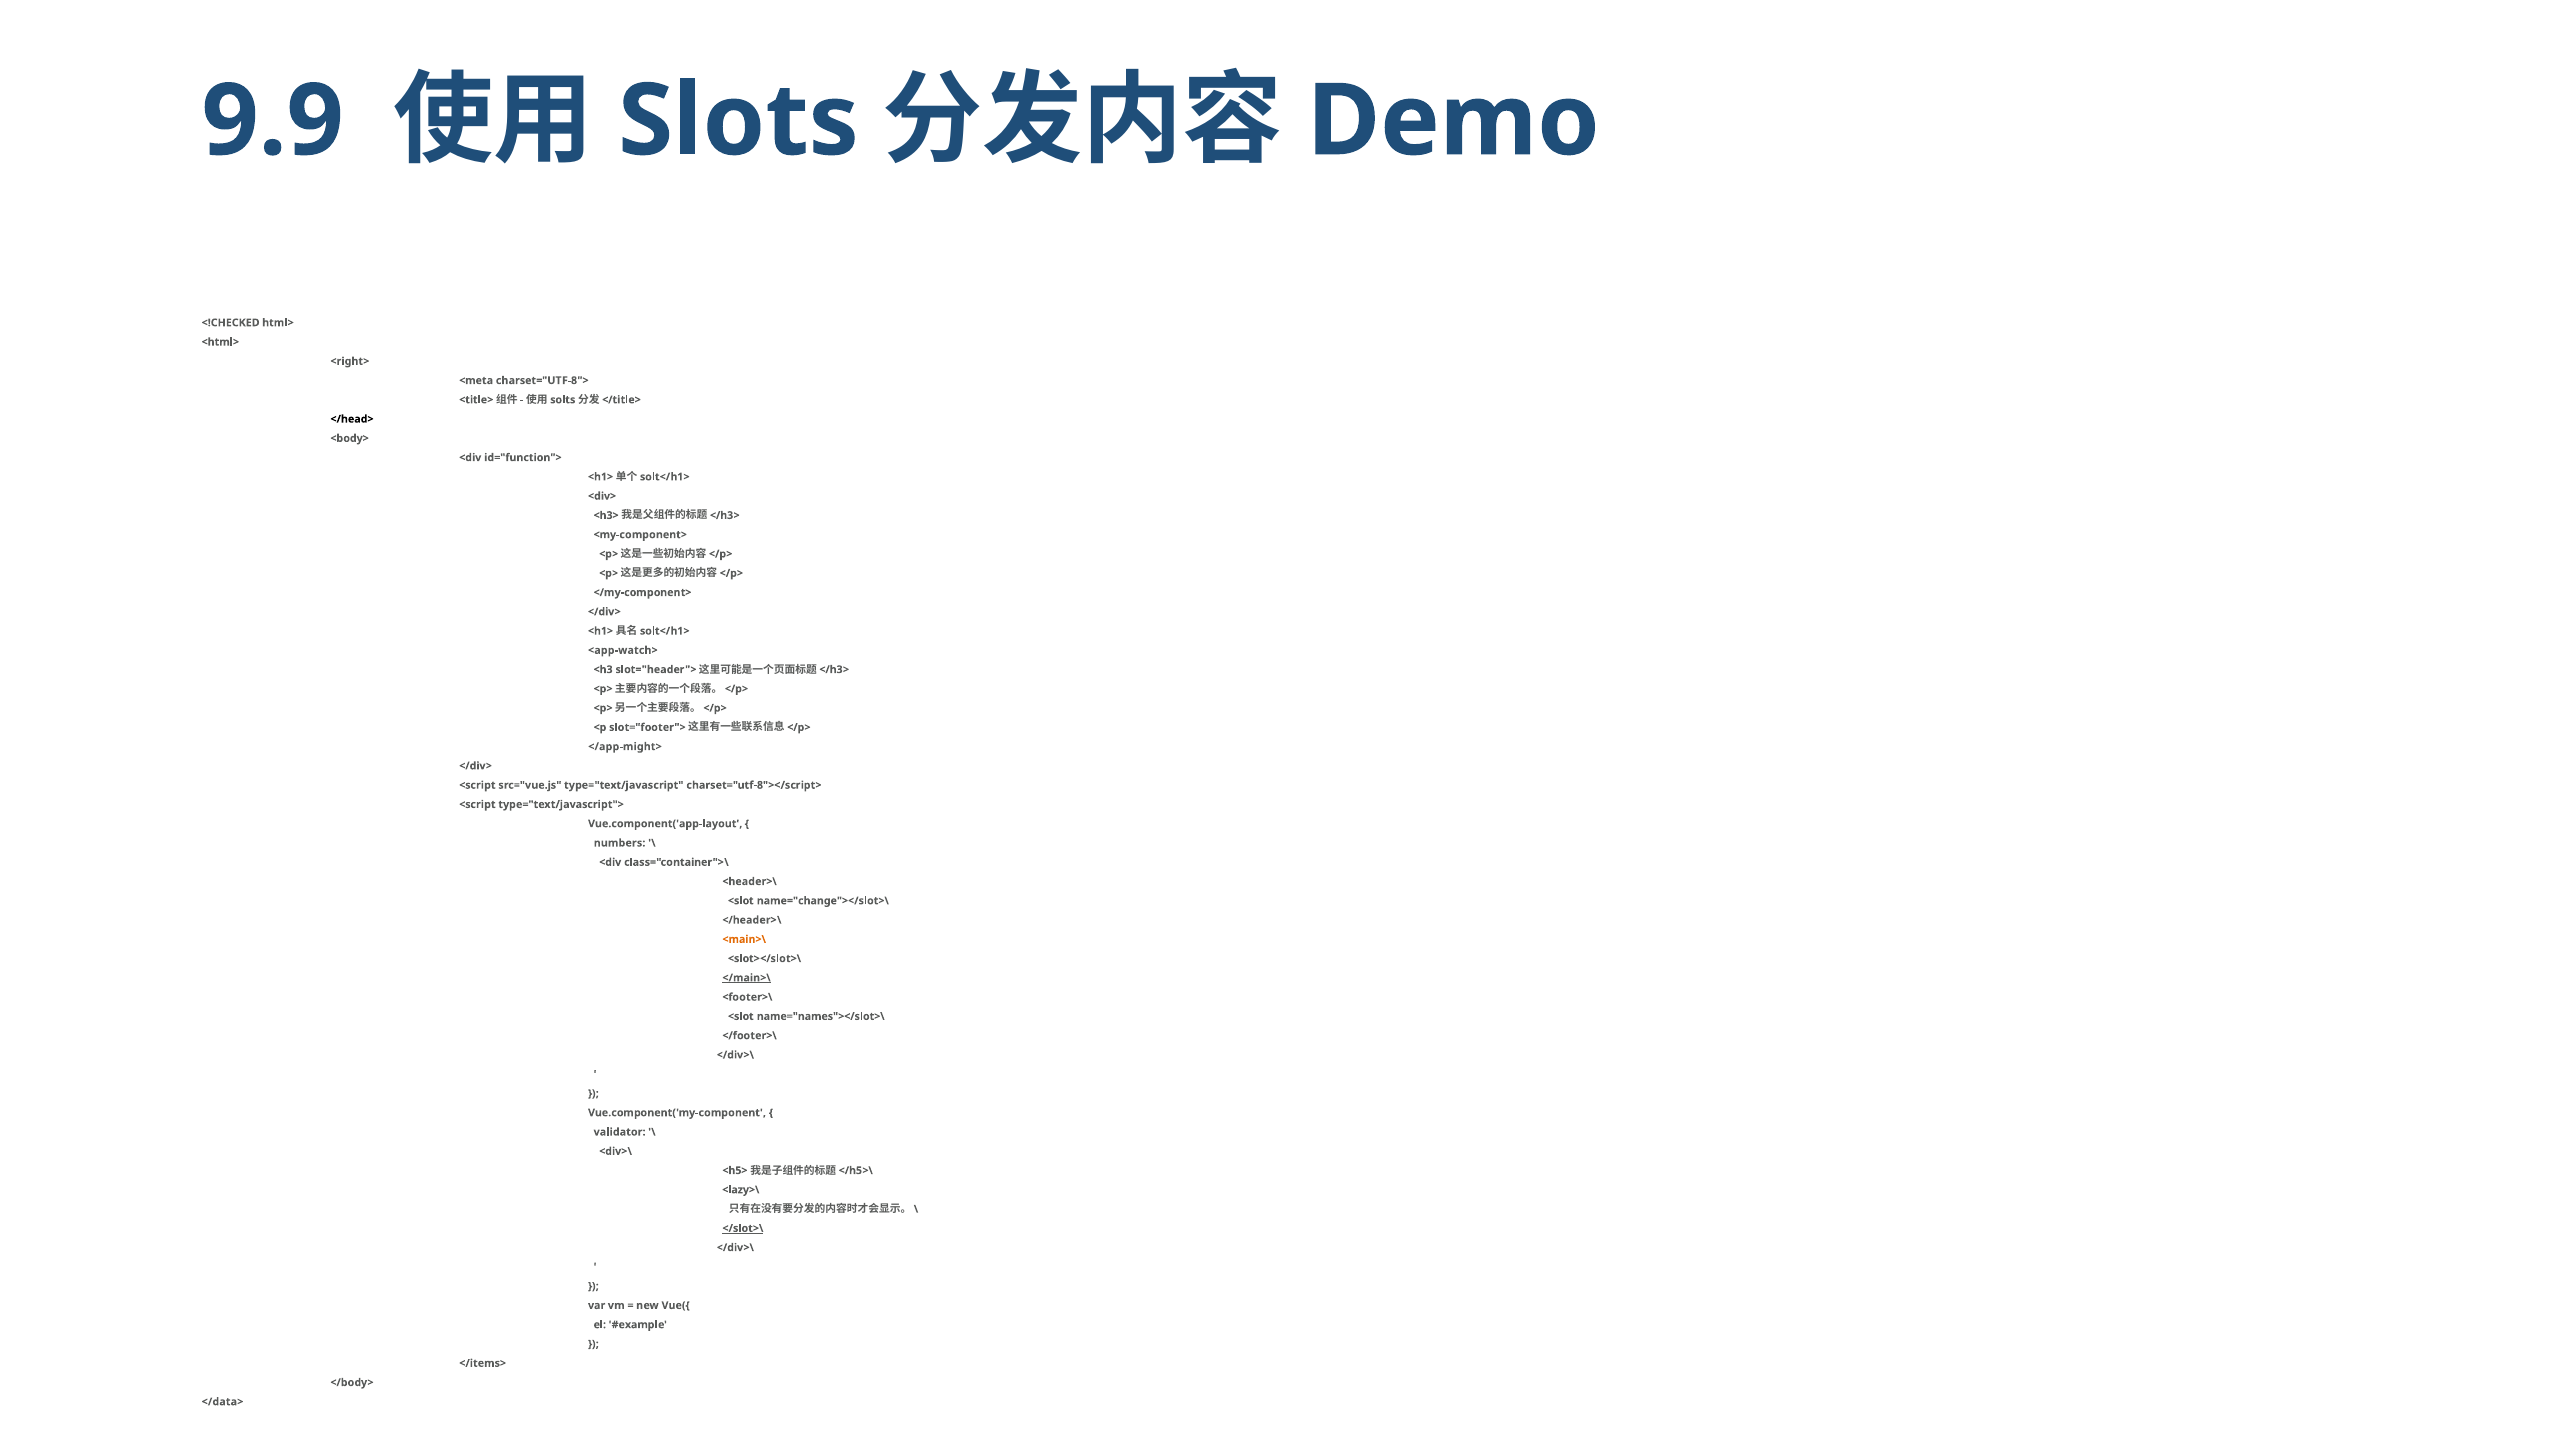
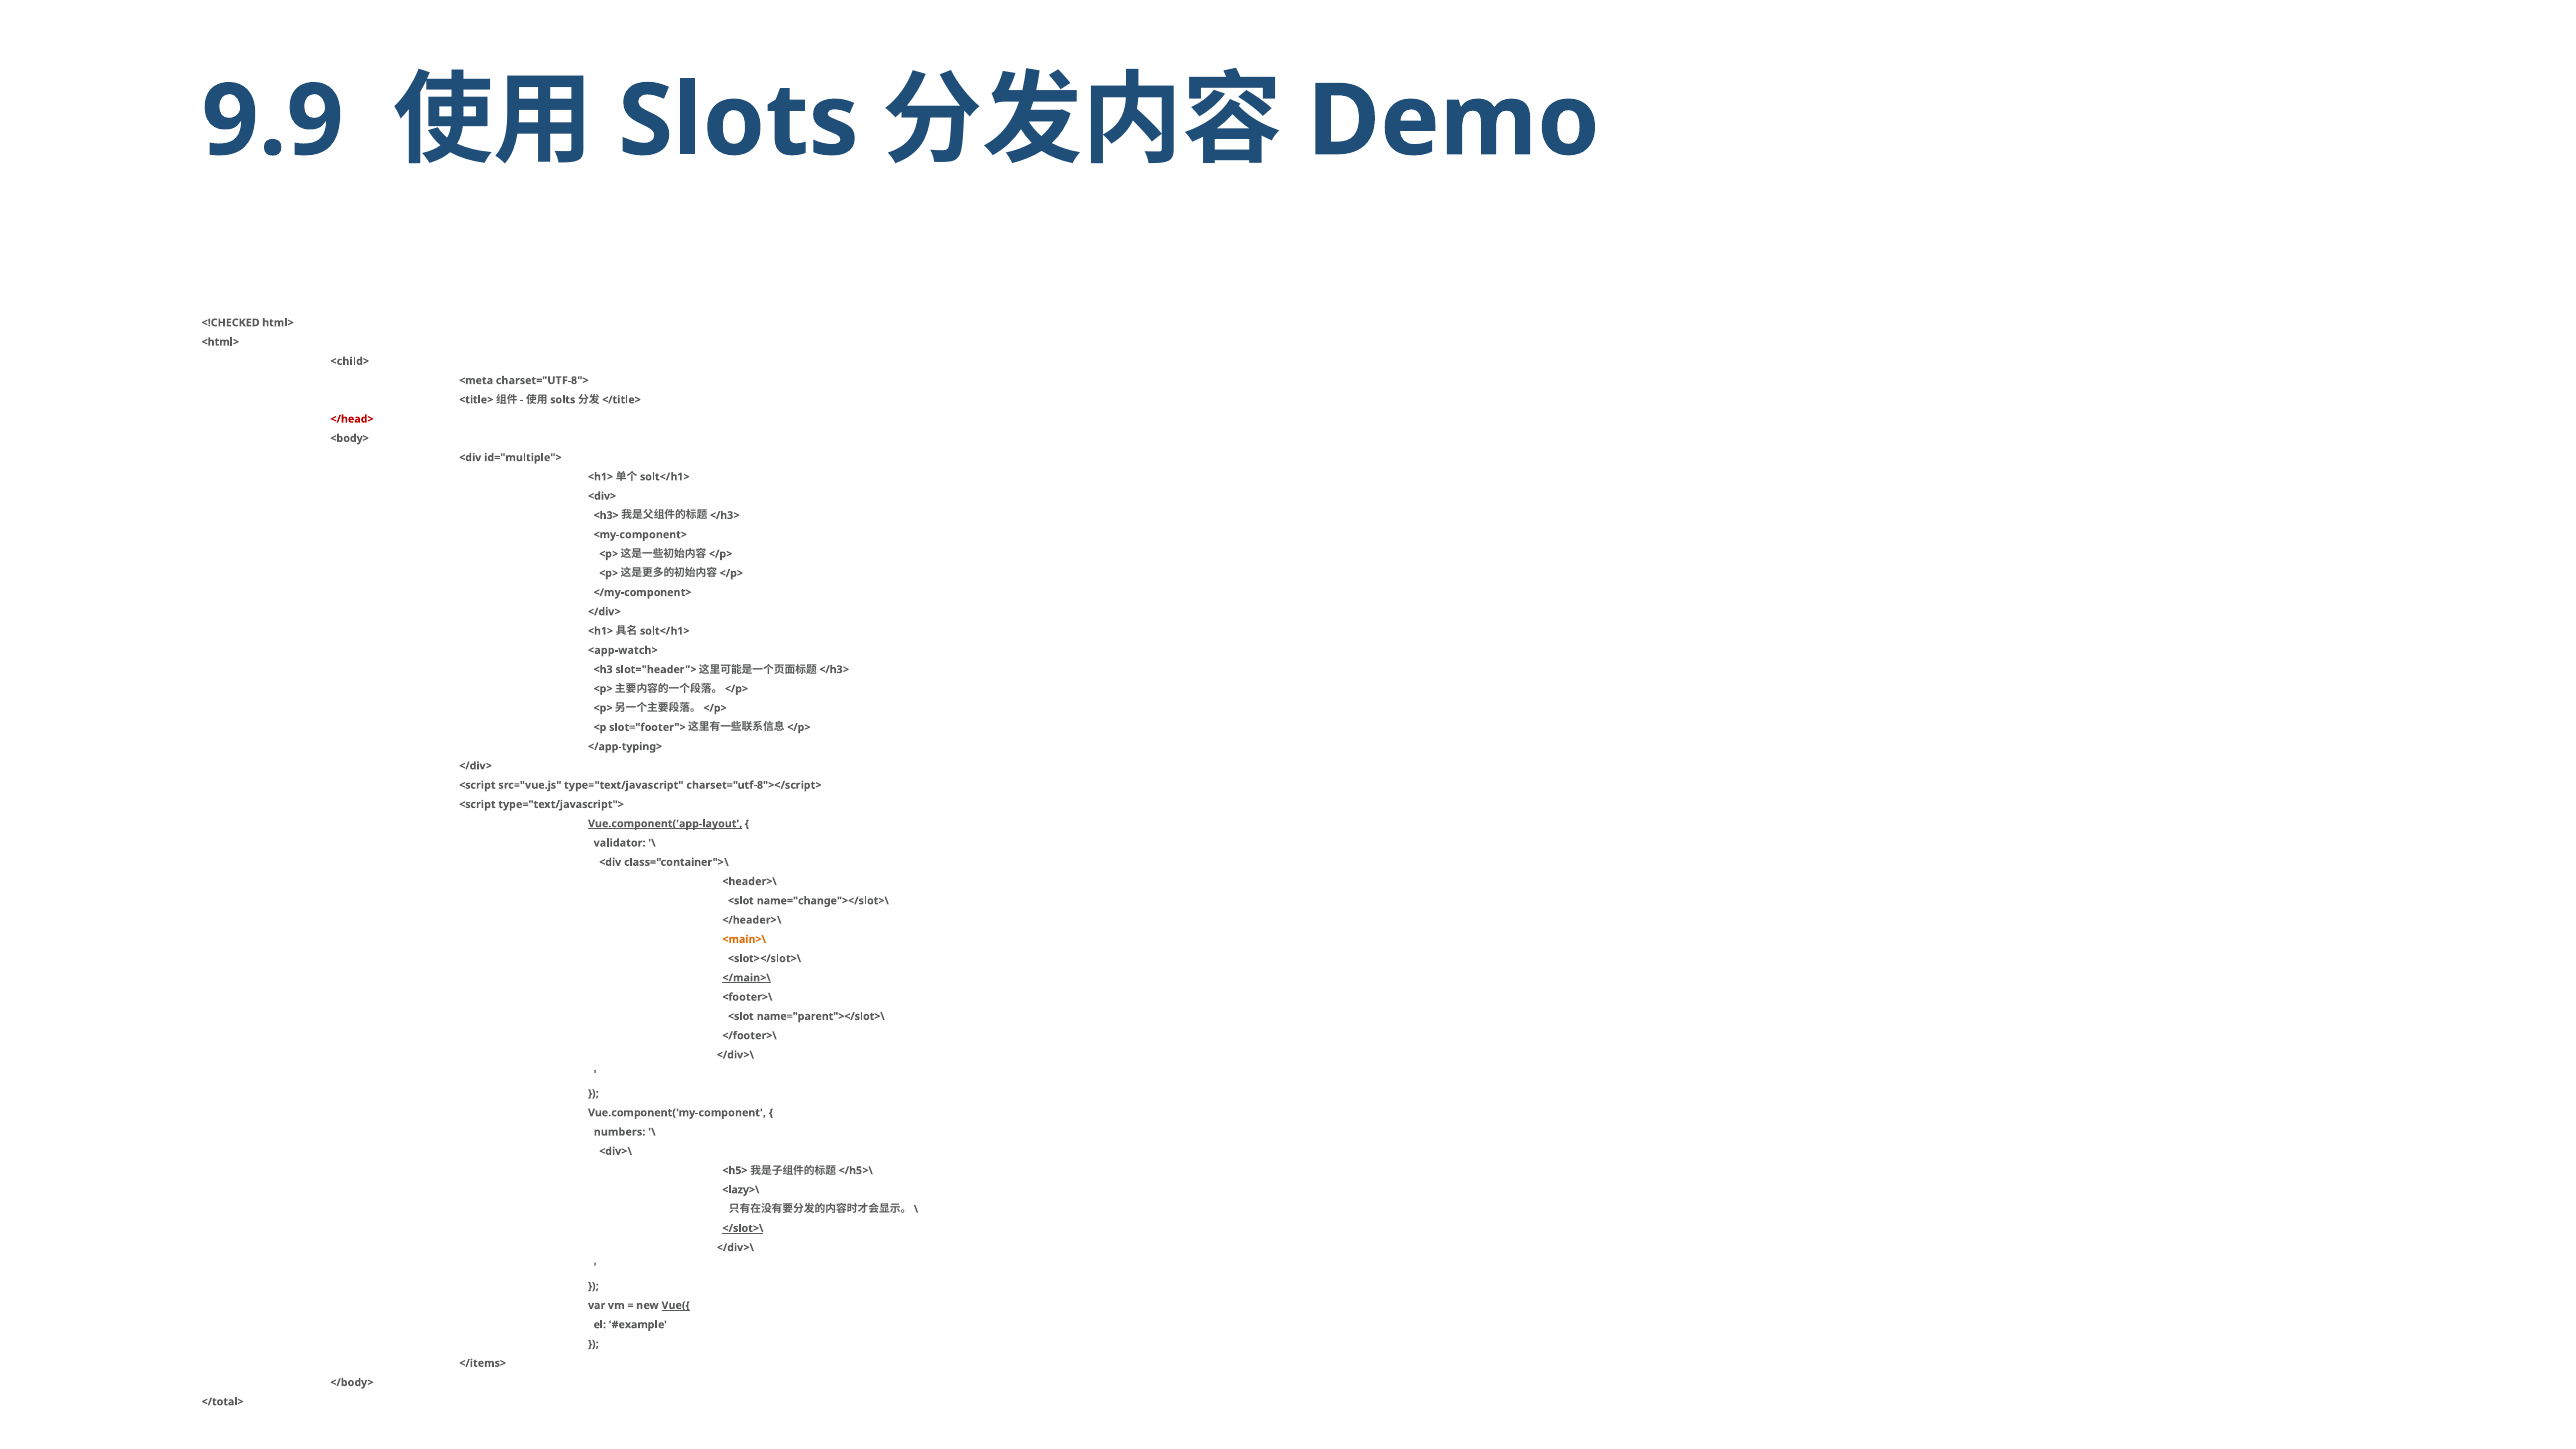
<right>: <right> -> <child>
</head> colour: black -> red
id="function">: id="function"> -> id="multiple">
</app-might>: </app-might> -> </app-typing>
Vue.component('app-layout underline: none -> present
numbers: numbers -> validator
name="names"></slot>\: name="names"></slot>\ -> name="parent"></slot>\
validator: validator -> numbers
Vue({ underline: none -> present
</data>: </data> -> </total>
